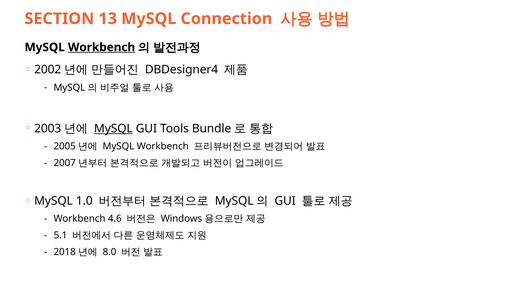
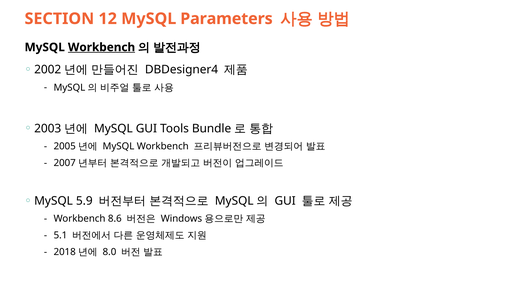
13: 13 -> 12
Connection: Connection -> Parameters
MySQL at (113, 128) underline: present -> none
1.0: 1.0 -> 5.9
4.6: 4.6 -> 8.6
